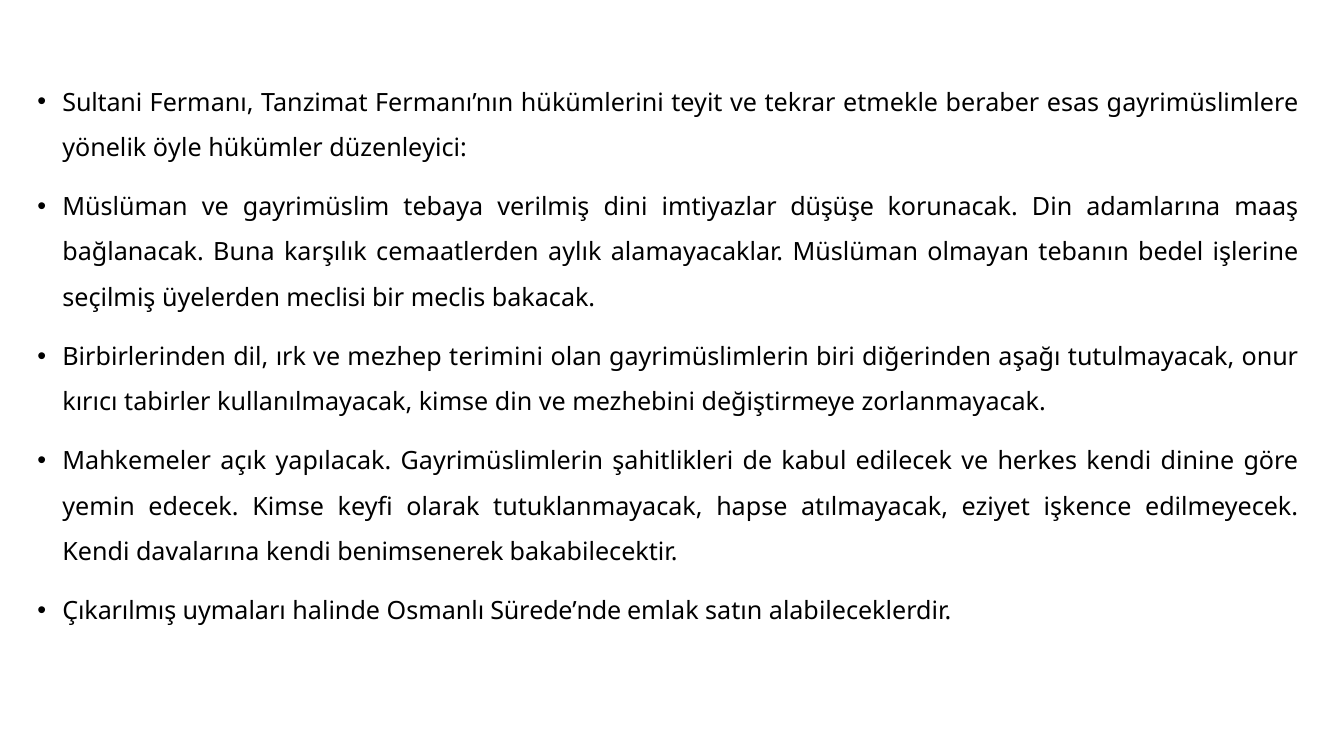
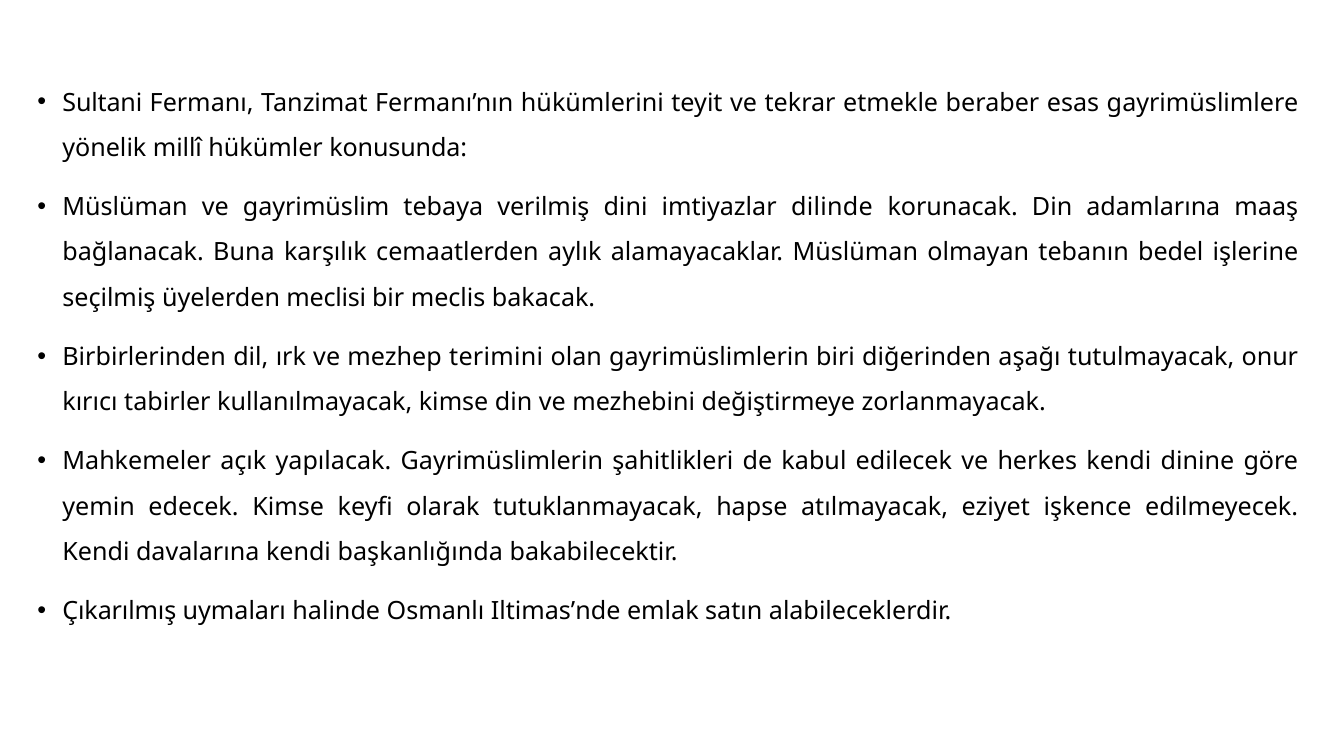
öyle: öyle -> millî
düzenleyici: düzenleyici -> konusunda
düşüşe: düşüşe -> dilinde
benimsenerek: benimsenerek -> başkanlığında
Sürede’nde: Sürede’nde -> Iltimas’nde
